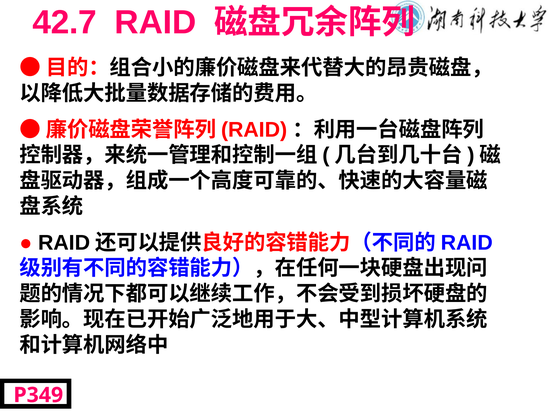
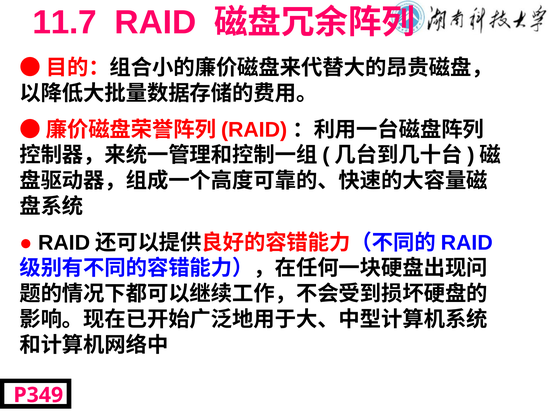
42.7: 42.7 -> 11.7
